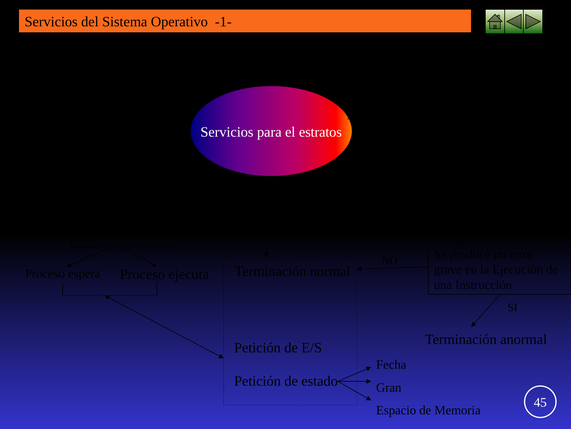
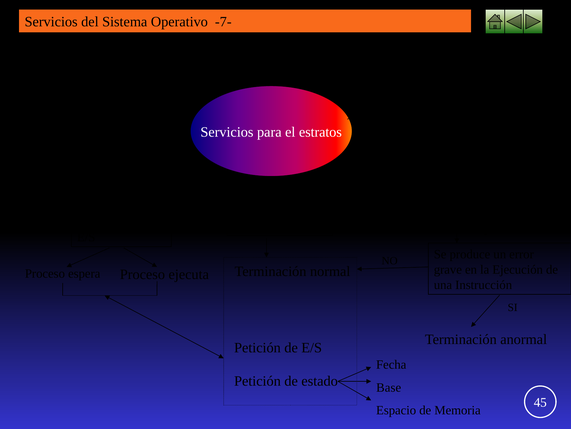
-1-: -1- -> -7-
Gran: Gran -> Base
